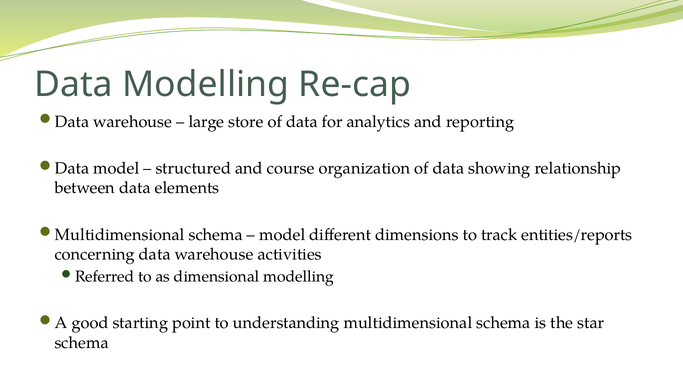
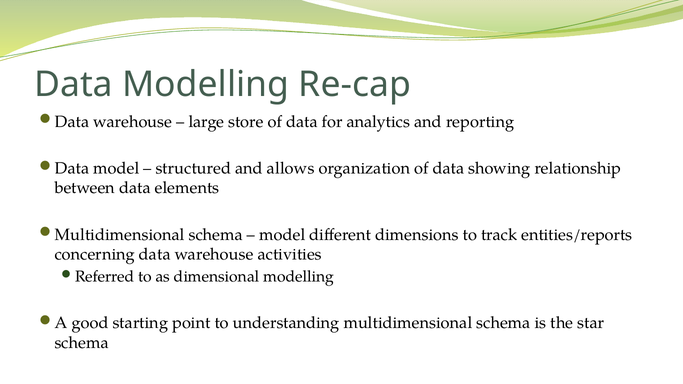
course: course -> allows
